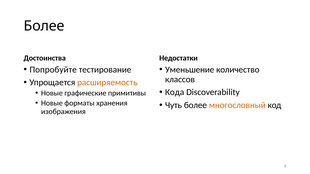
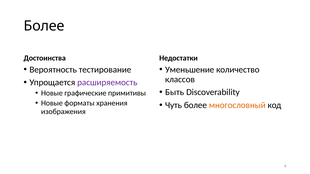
Попробуйте: Попробуйте -> Вероятность
расширяемость colour: orange -> purple
Кода: Кода -> Быть
